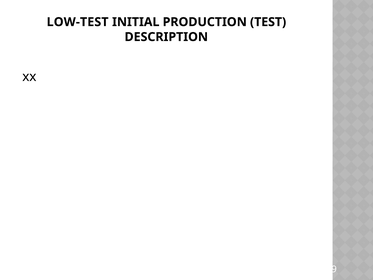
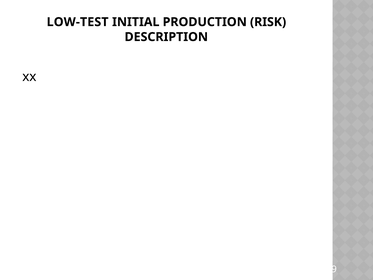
TEST: TEST -> RISK
